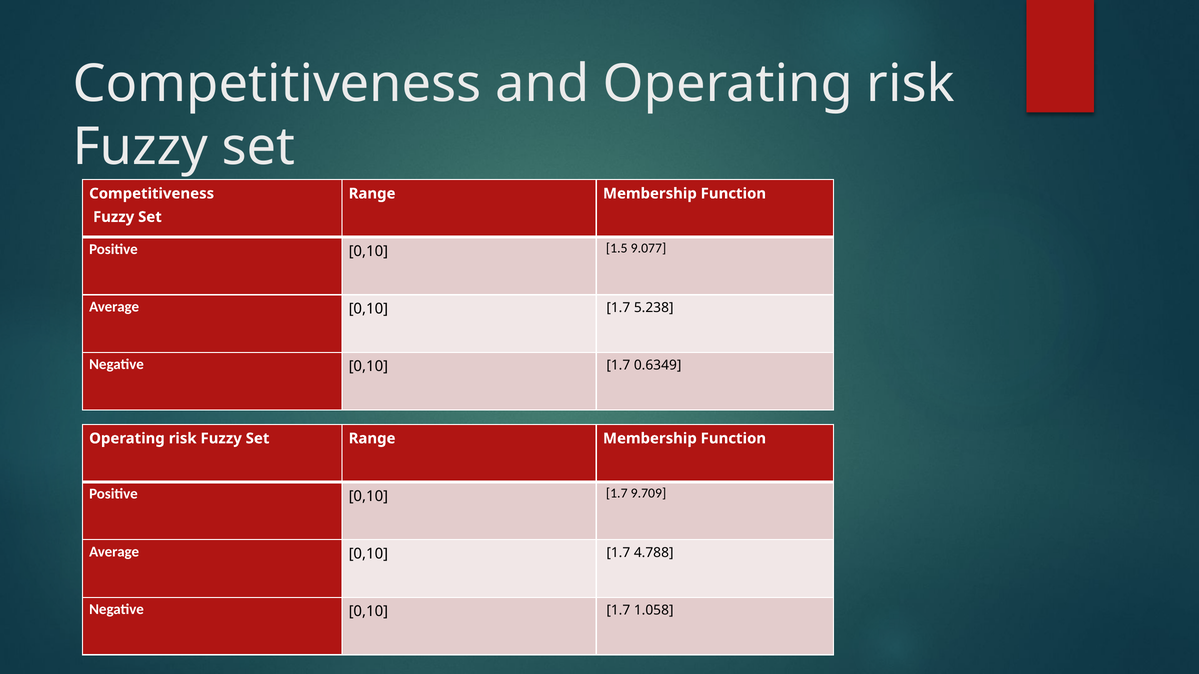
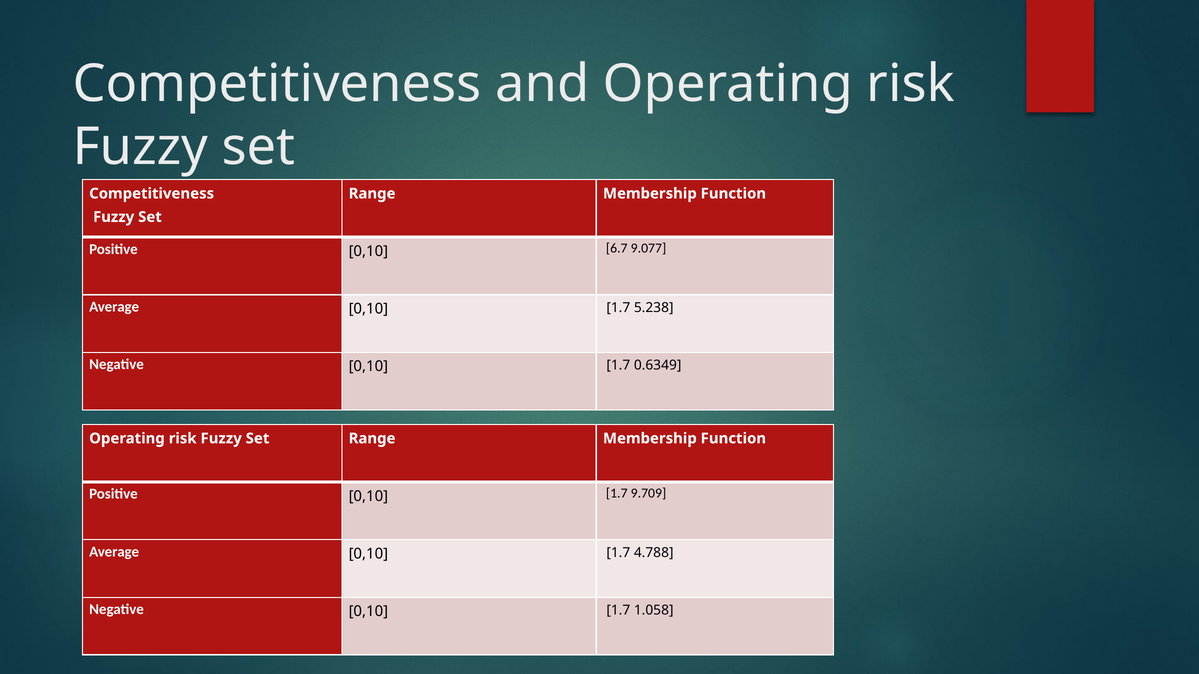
1.5: 1.5 -> 6.7
